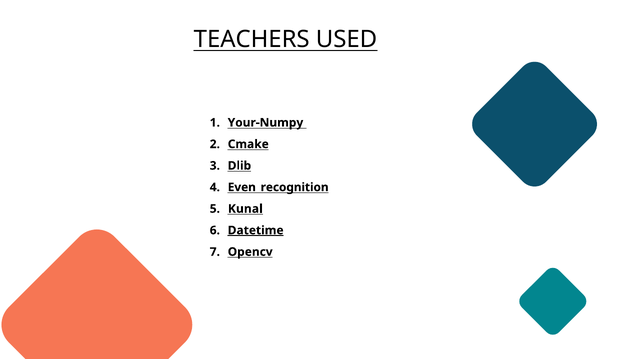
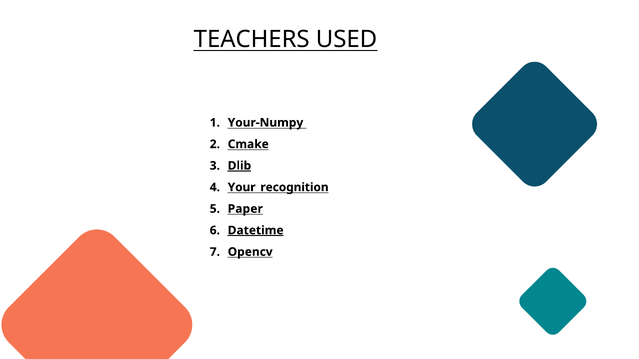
Dlib underline: none -> present
Even_recognition: Even_recognition -> Your_recognition
Kunal: Kunal -> Paper
